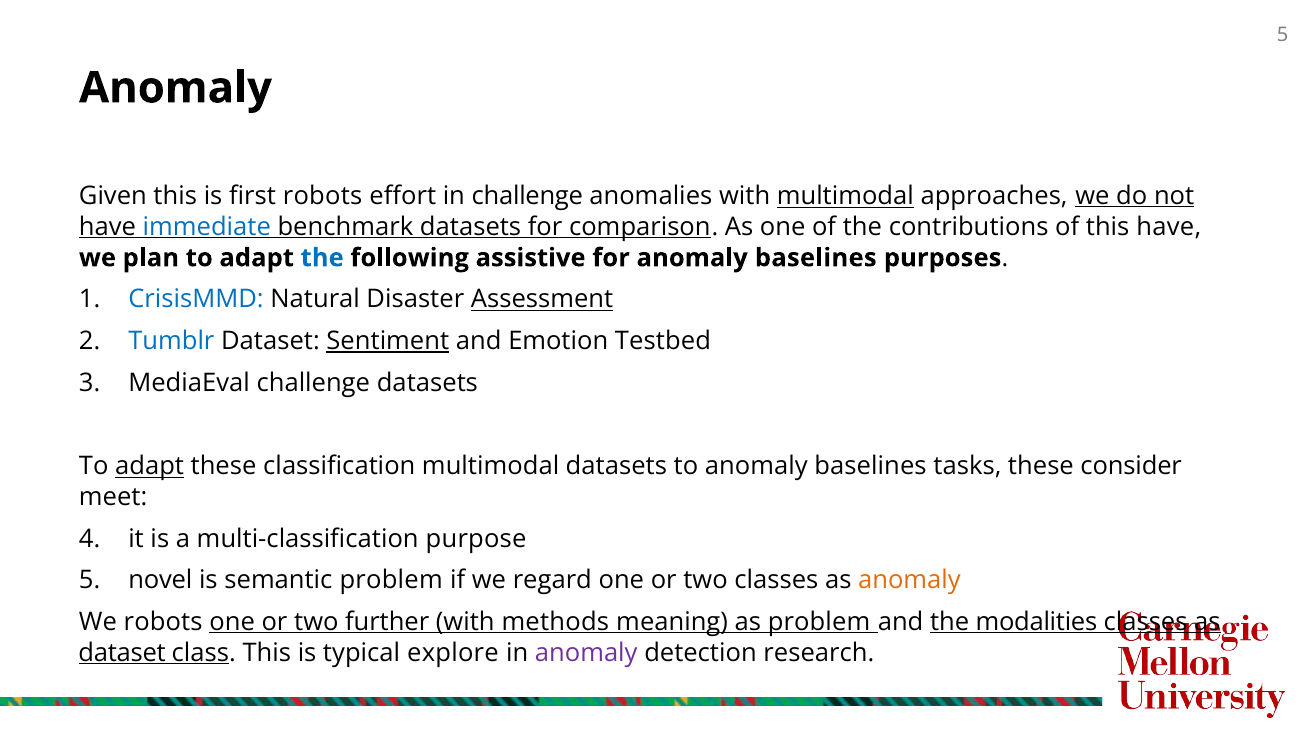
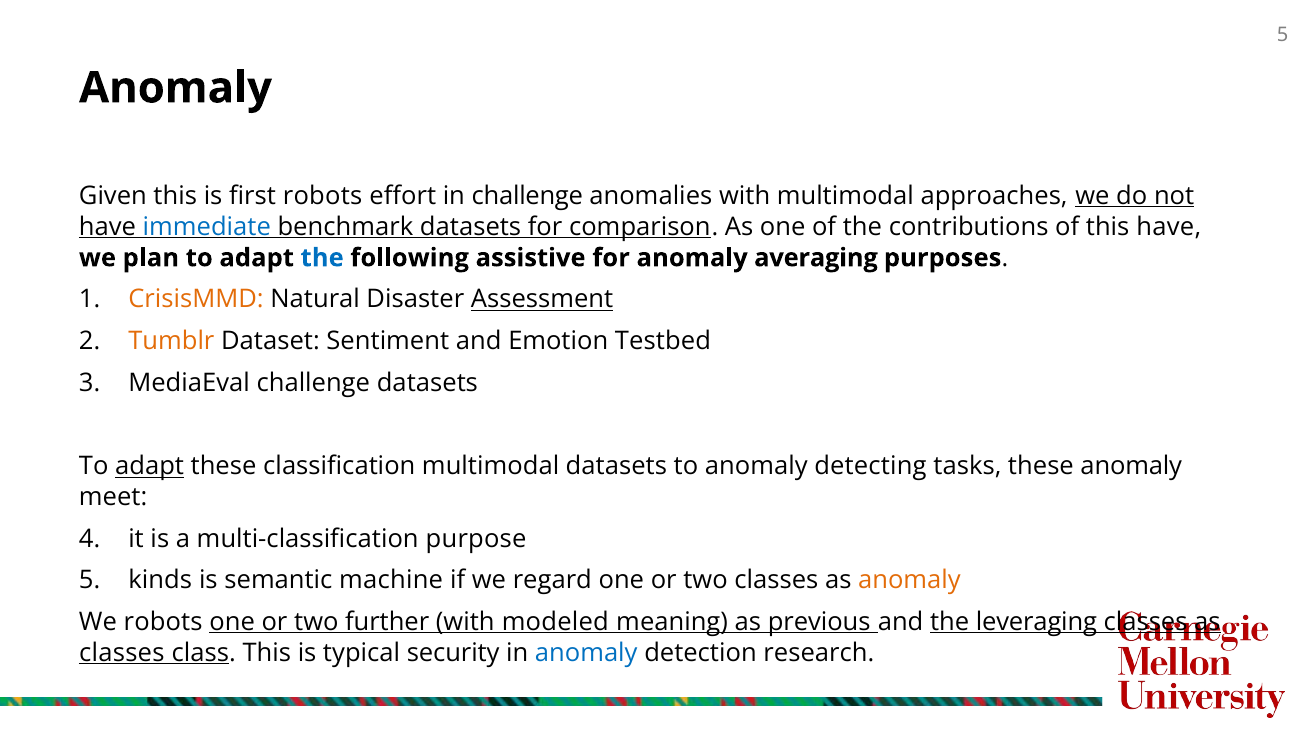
multimodal at (845, 196) underline: present -> none
for anomaly baselines: baselines -> averaging
CrisisMMD colour: blue -> orange
Tumblr colour: blue -> orange
Sentiment underline: present -> none
to anomaly baselines: baselines -> detecting
these consider: consider -> anomaly
novel: novel -> kinds
semantic problem: problem -> machine
methods: methods -> modeled
as problem: problem -> previous
modalities: modalities -> leveraging
dataset at (122, 653): dataset -> classes
explore: explore -> security
anomaly at (586, 653) colour: purple -> blue
